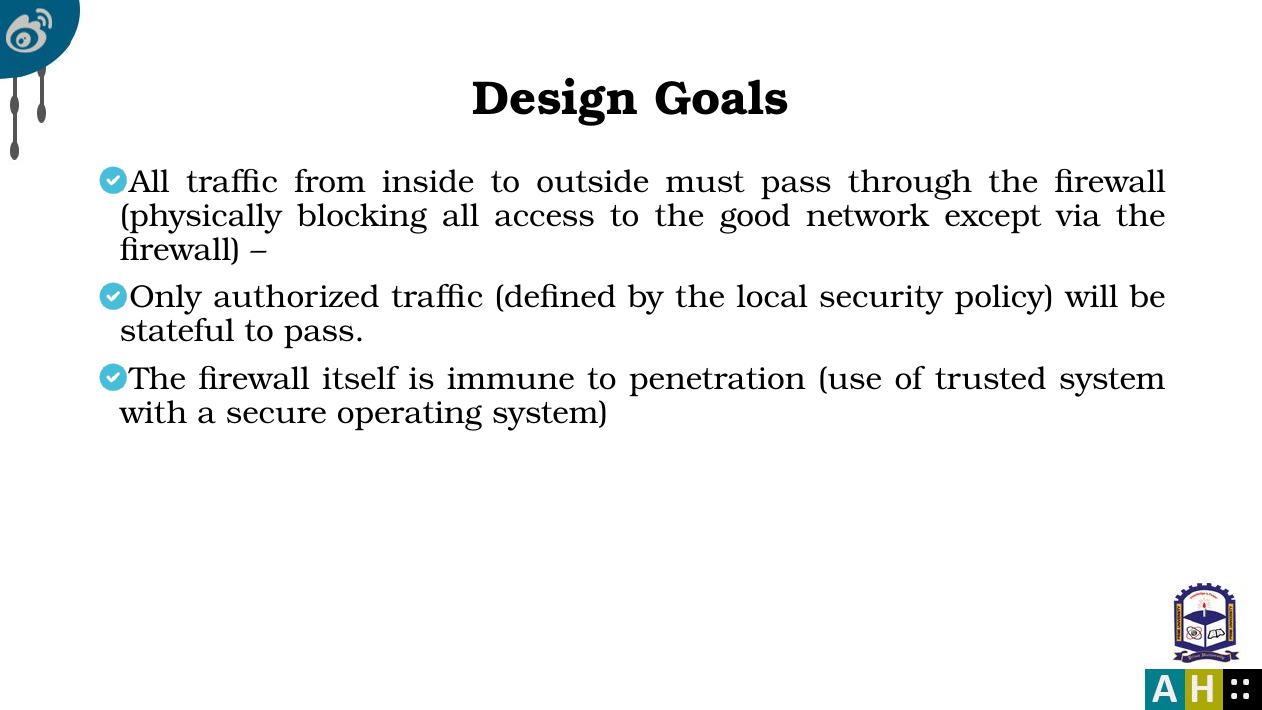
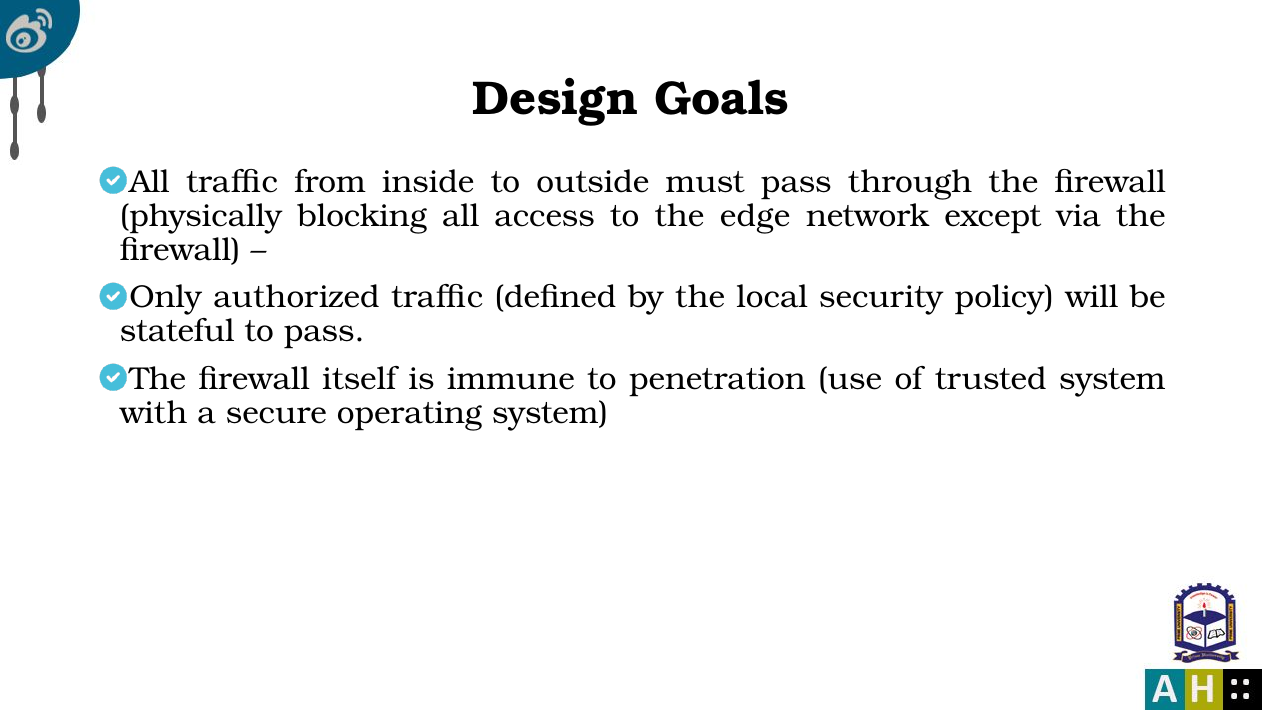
good: good -> edge
